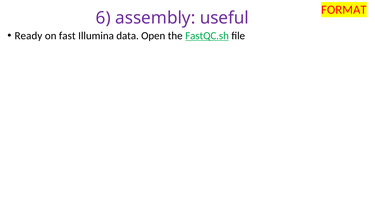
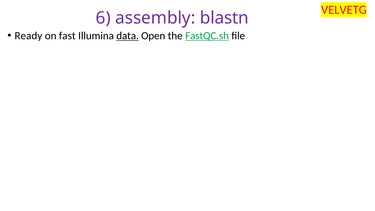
FORMAT: FORMAT -> VELVETG
useful: useful -> blastn
data underline: none -> present
